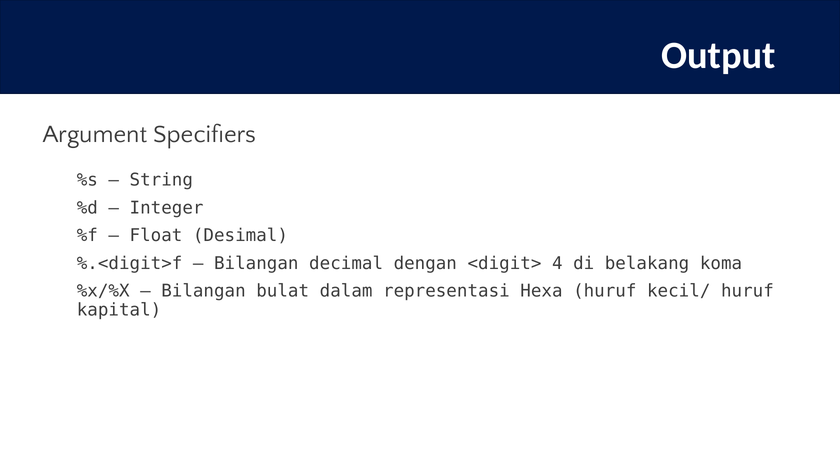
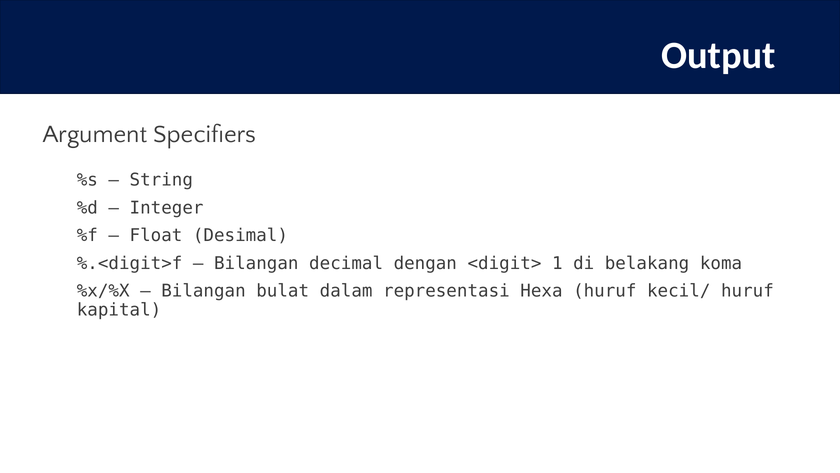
4: 4 -> 1
